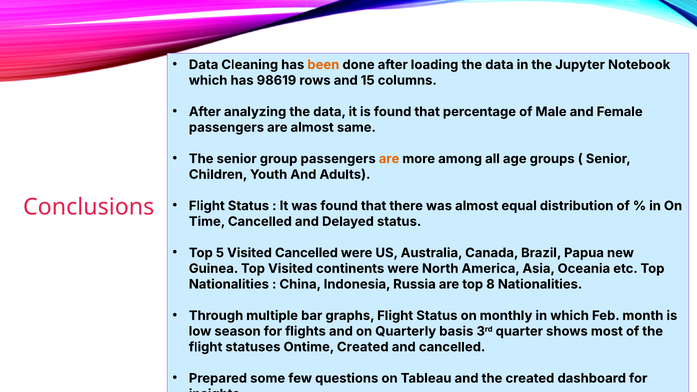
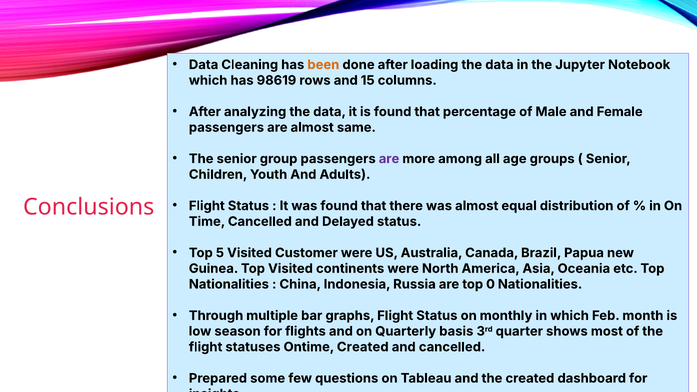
are at (389, 159) colour: orange -> purple
Visited Cancelled: Cancelled -> Customer
8: 8 -> 0
